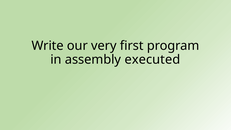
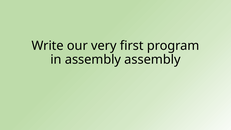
assembly executed: executed -> assembly
